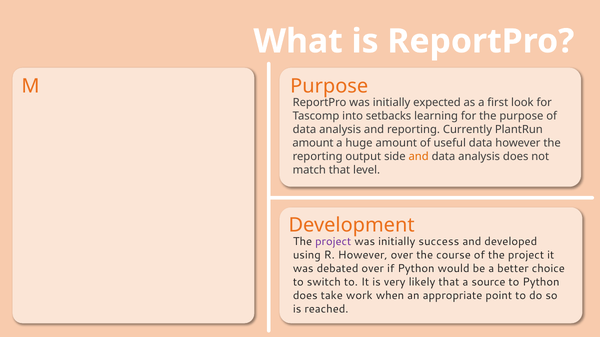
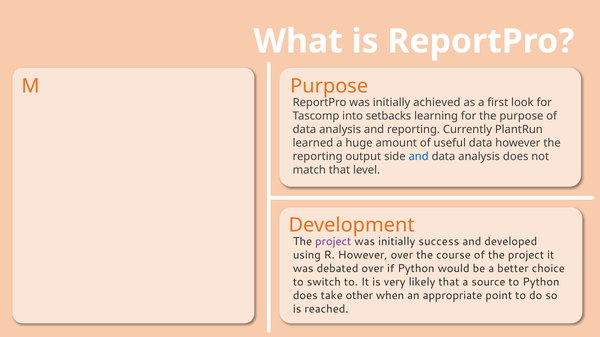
expected: expected -> achieved
amount at (313, 143): amount -> learned
and at (419, 157) colour: orange -> blue
work: work -> other
